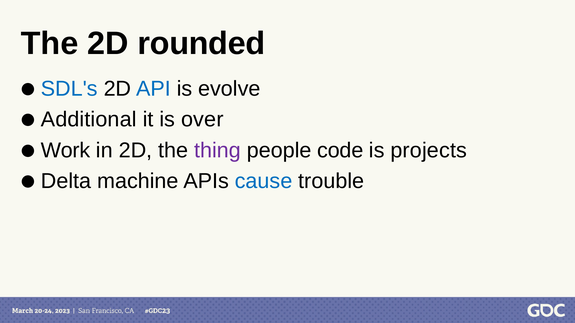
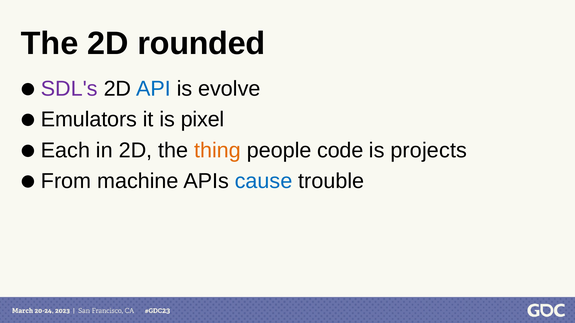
SDL's colour: blue -> purple
Additional: Additional -> Emulators
over: over -> pixel
Work: Work -> Each
thing colour: purple -> orange
Delta: Delta -> From
